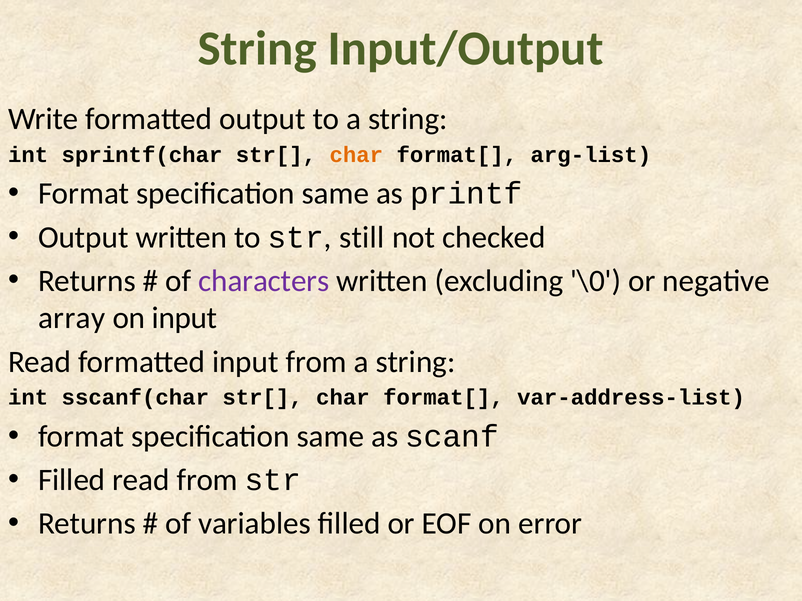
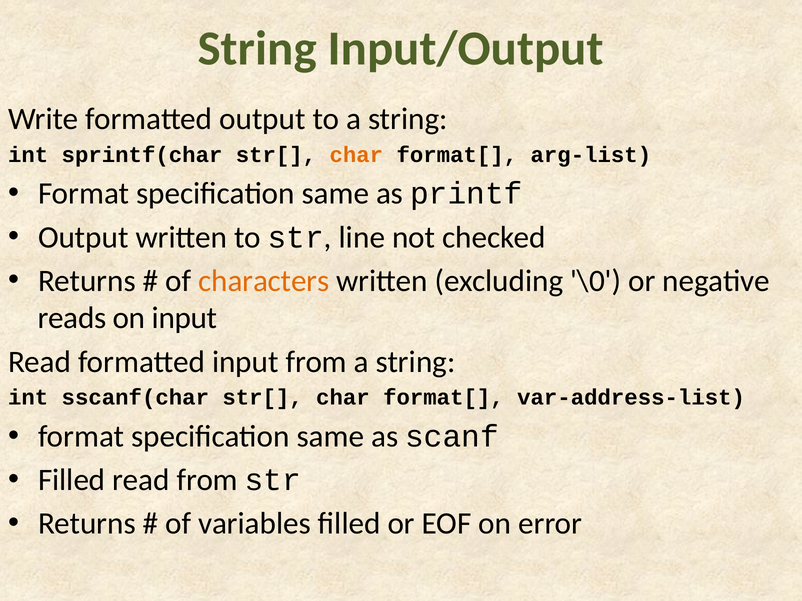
still: still -> line
characters colour: purple -> orange
array: array -> reads
